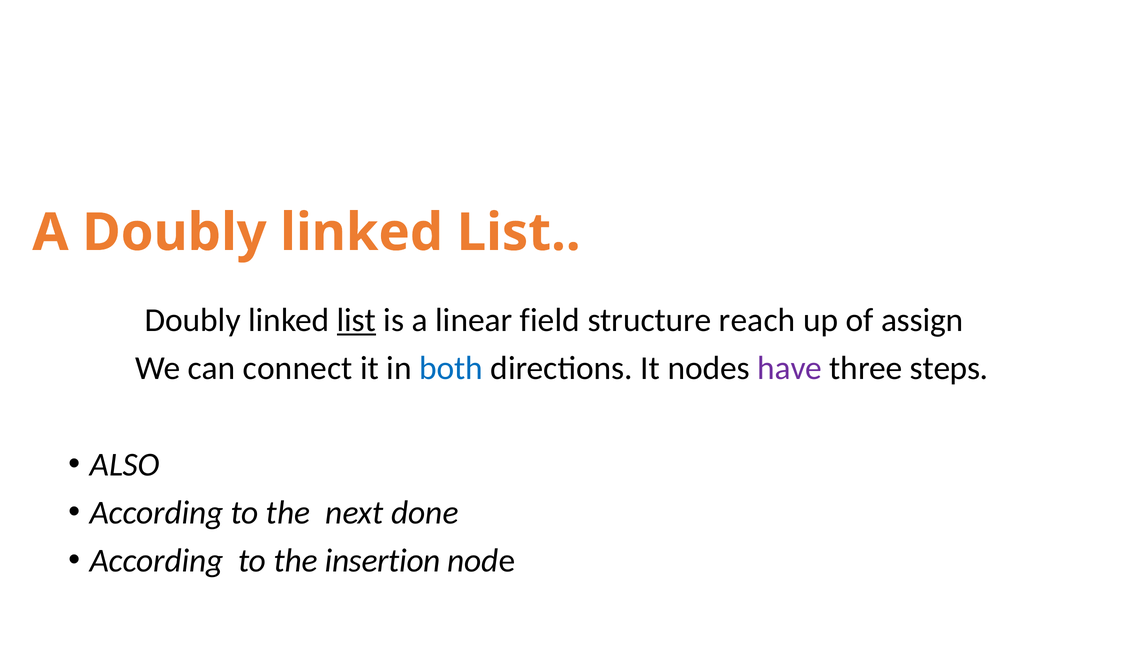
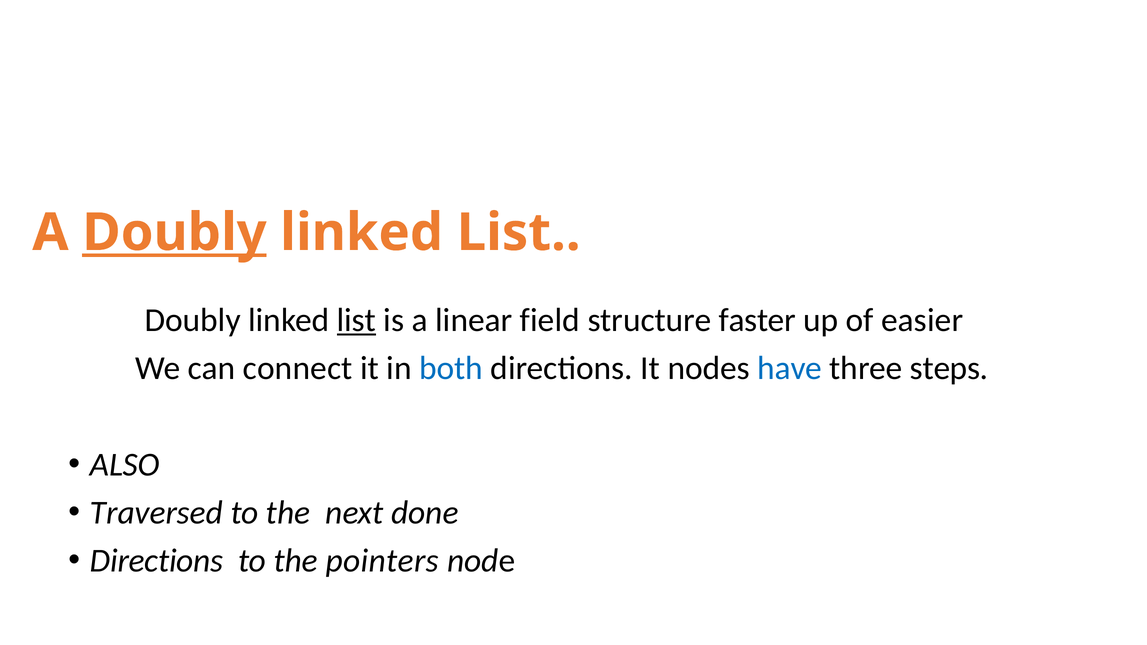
Doubly at (174, 233) underline: none -> present
reach: reach -> faster
assign: assign -> easier
have colour: purple -> blue
According at (157, 513): According -> Traversed
According at (157, 561): According -> Directions
insertion: insertion -> pointers
